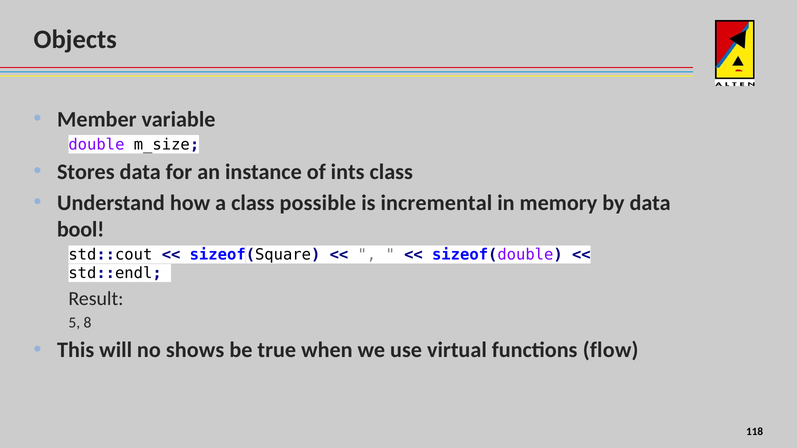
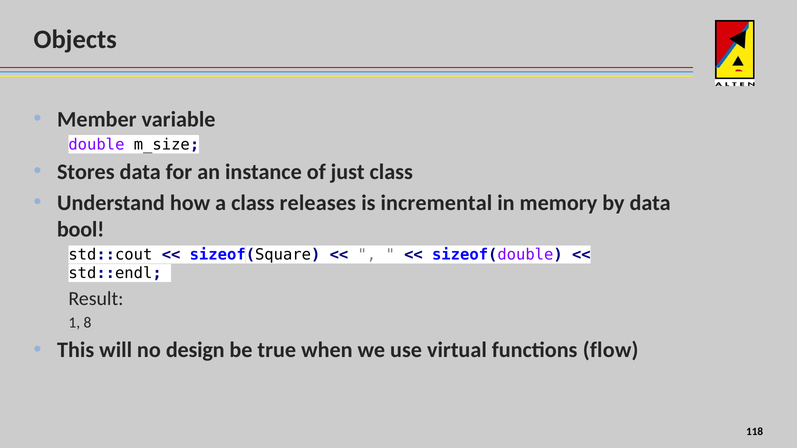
ints: ints -> just
possible: possible -> releases
5: 5 -> 1
shows: shows -> design
